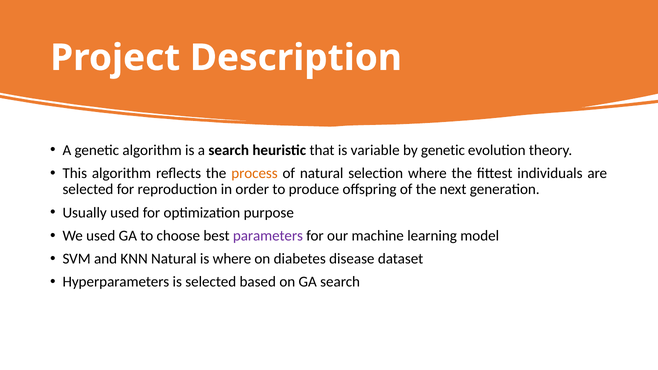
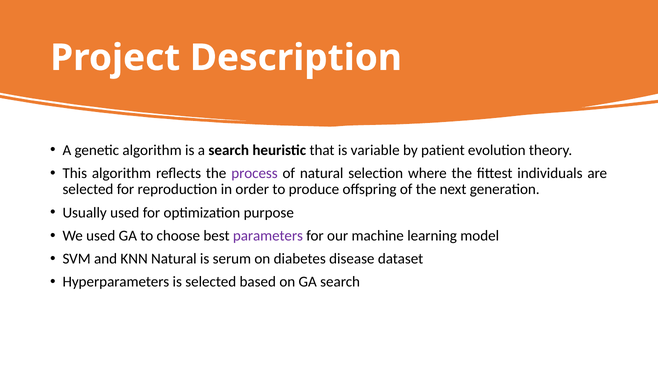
by genetic: genetic -> patient
process colour: orange -> purple
is where: where -> serum
